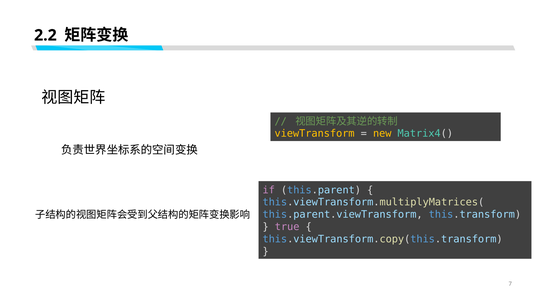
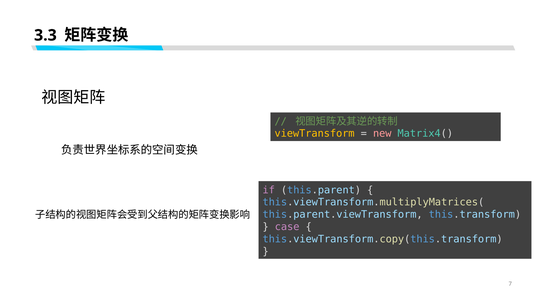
2.2: 2.2 -> 3.3
new colour: yellow -> pink
true: true -> case
